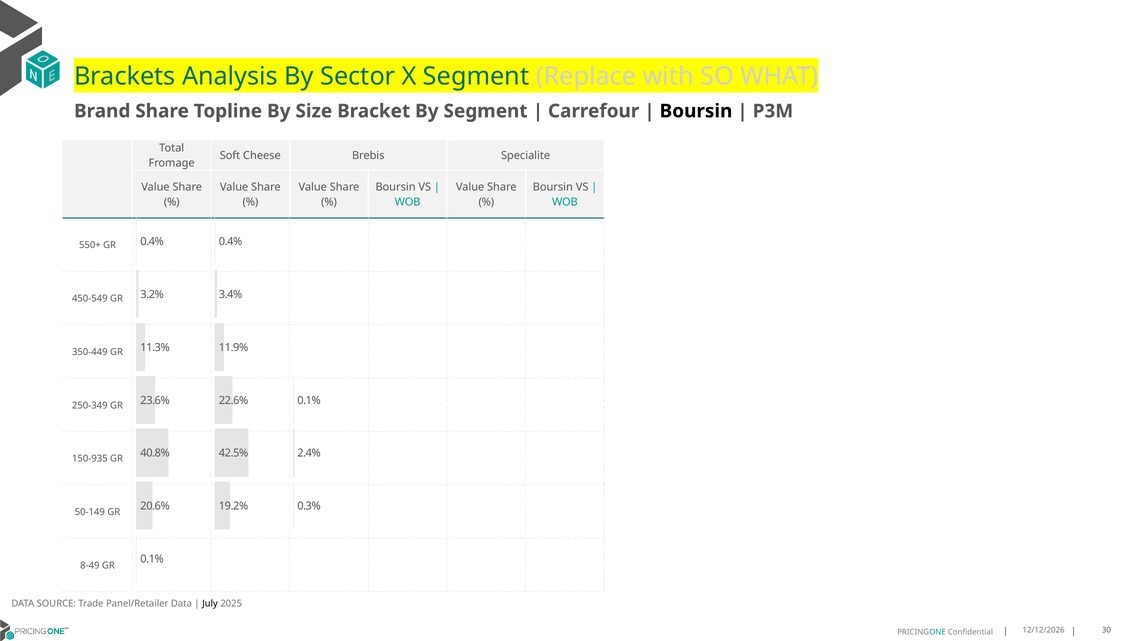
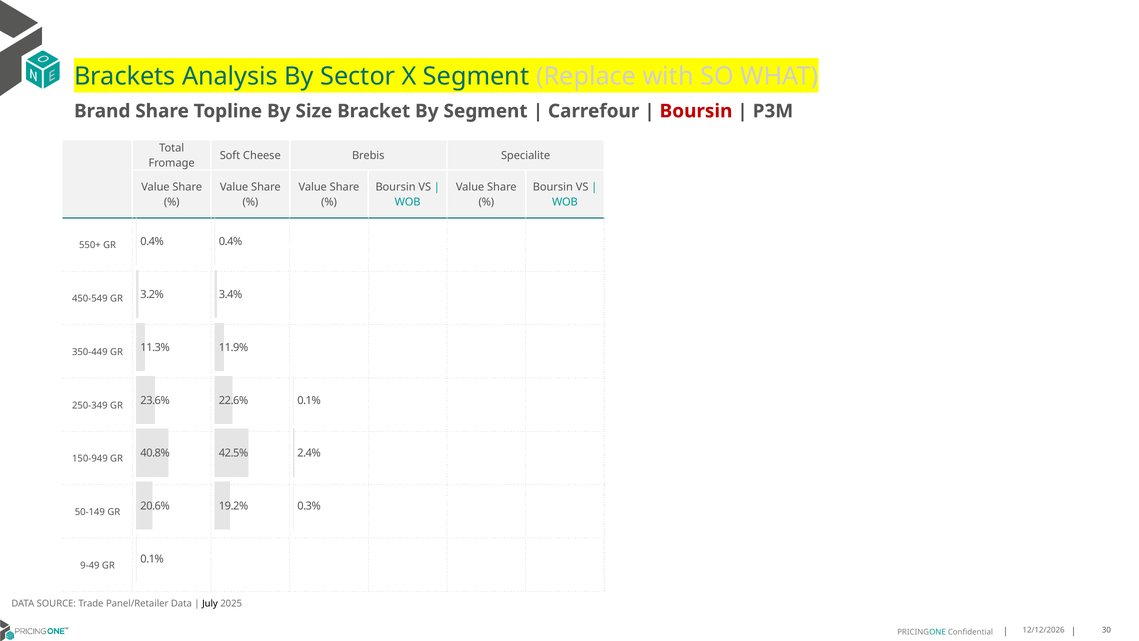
Boursin at (696, 111) colour: black -> red
150-935: 150-935 -> 150-949
8-49: 8-49 -> 9-49
